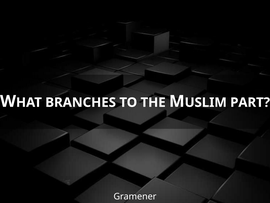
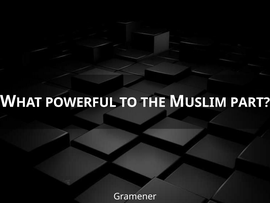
BRANCHES: BRANCHES -> POWERFUL
